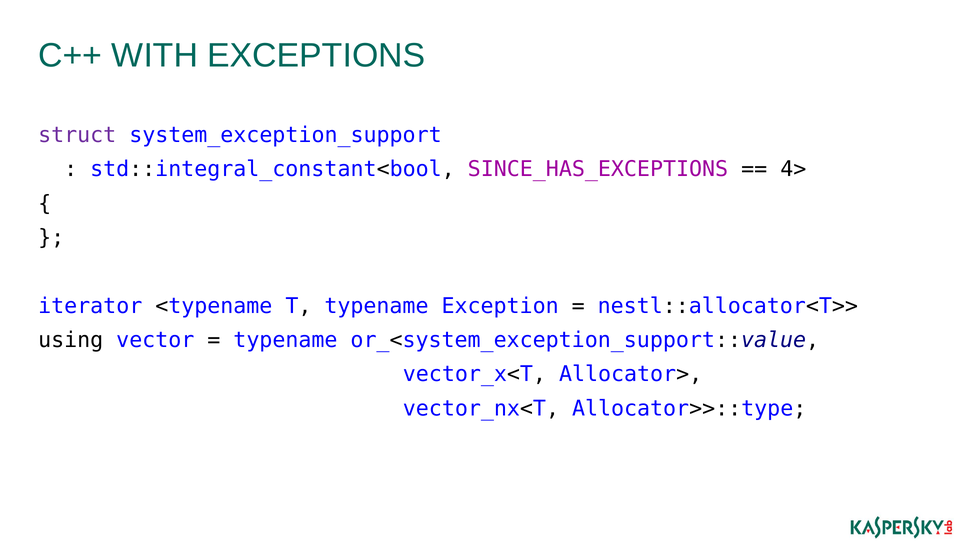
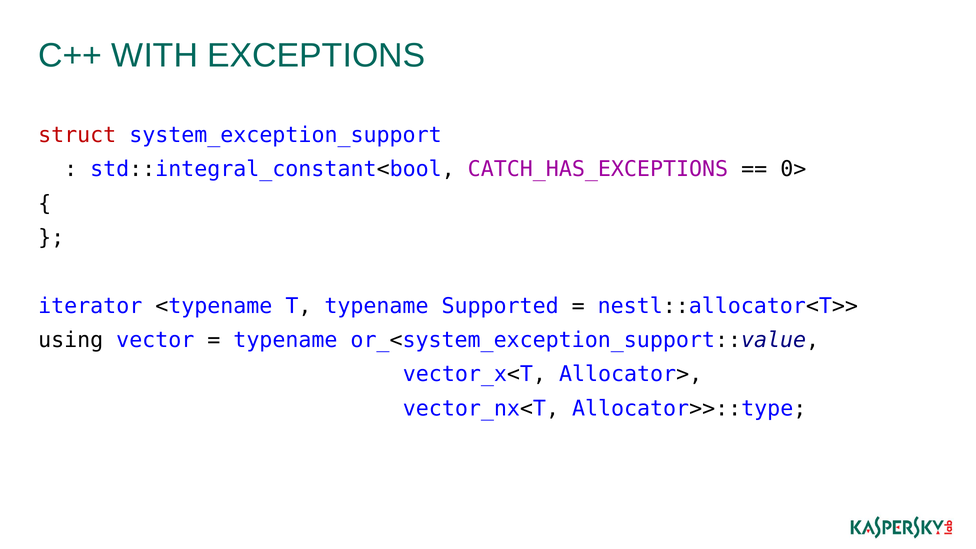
struct colour: purple -> red
SINCE_HAS_EXCEPTIONS: SINCE_HAS_EXCEPTIONS -> CATCH_HAS_EXCEPTIONS
4>: 4> -> 0>
Exception: Exception -> Supported
